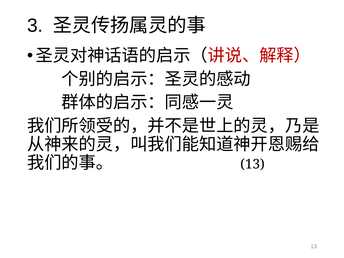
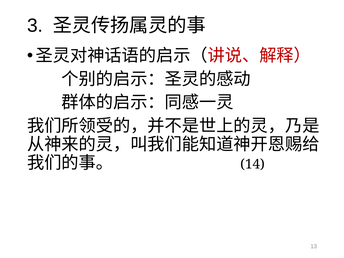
13 at (253, 164): 13 -> 14
